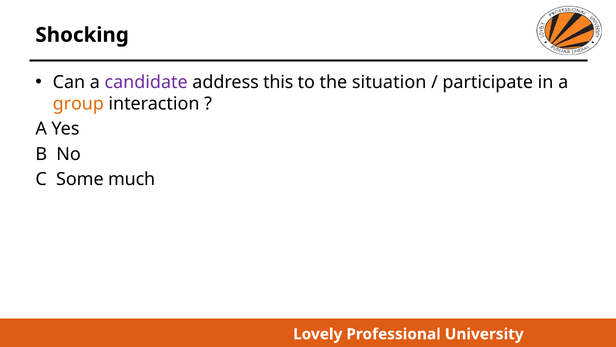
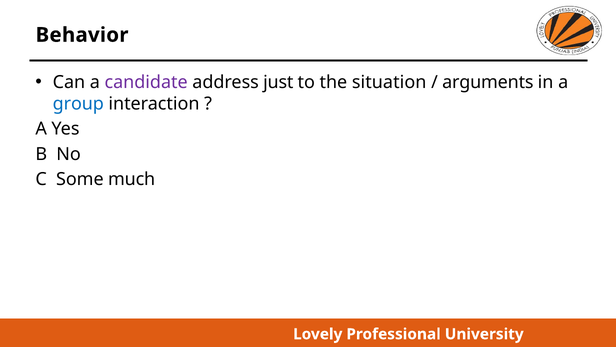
Shocking: Shocking -> Behavior
this: this -> just
participate: participate -> arguments
group colour: orange -> blue
